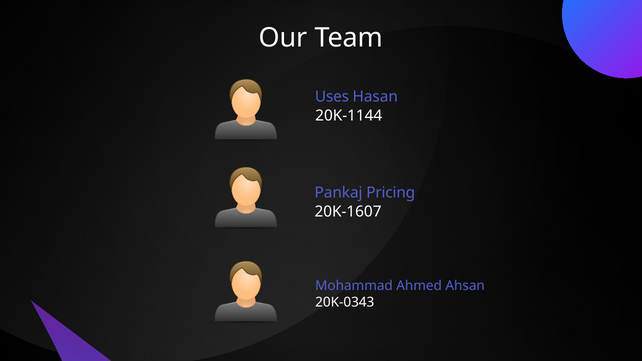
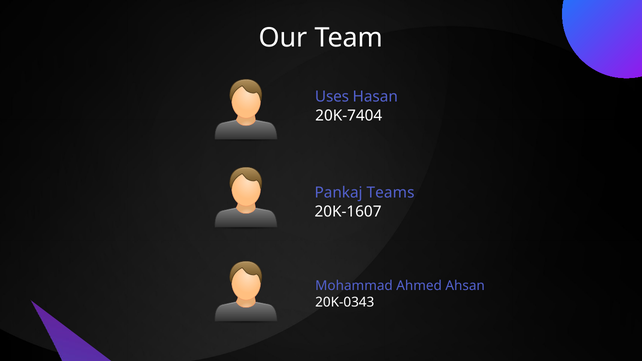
20K-1144: 20K-1144 -> 20K-7404
Pricing: Pricing -> Teams
